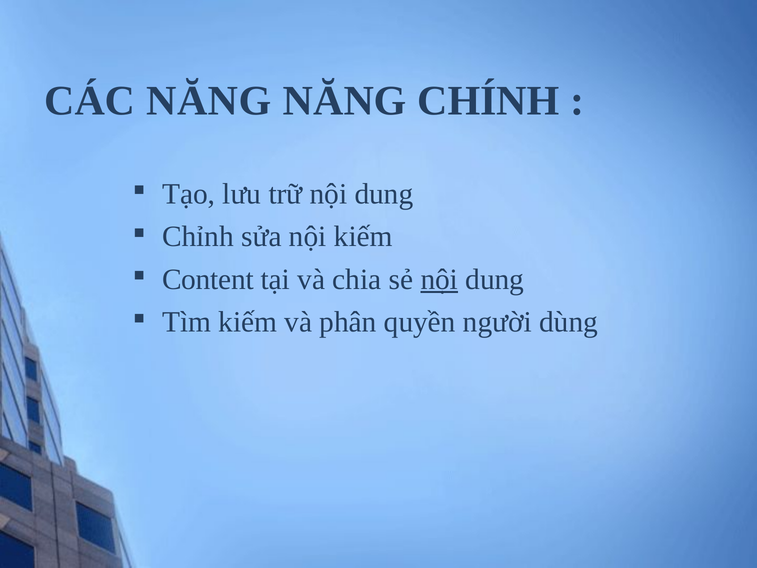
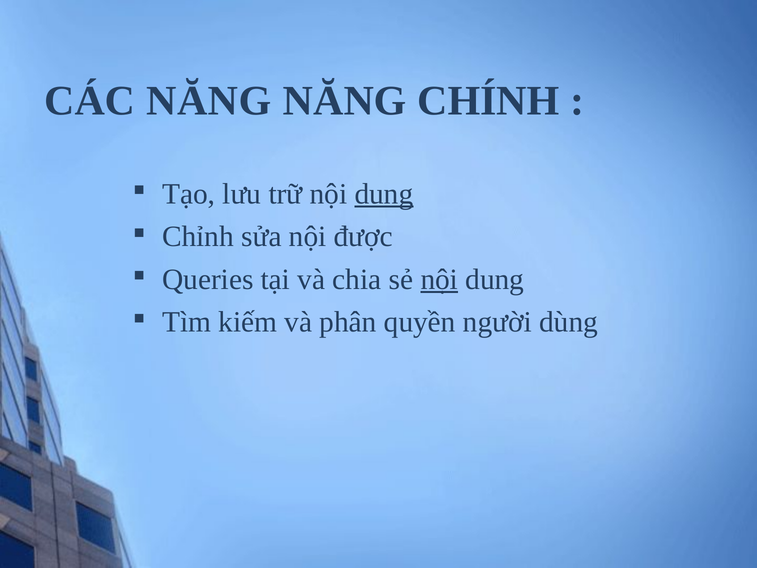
dung at (384, 194) underline: none -> present
nội kiếm: kiếm -> được
Content: Content -> Queries
